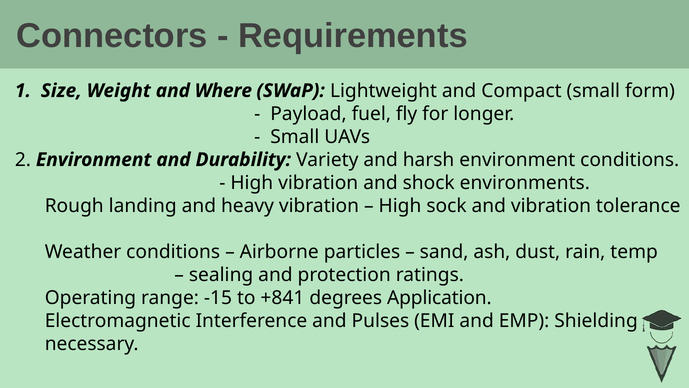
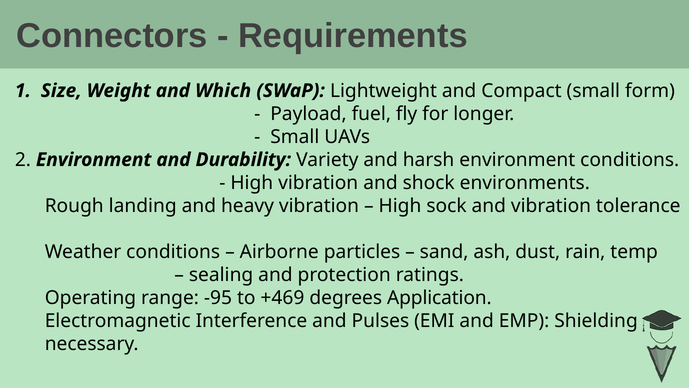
Where: Where -> Which
-15: -15 -> -95
+841: +841 -> +469
